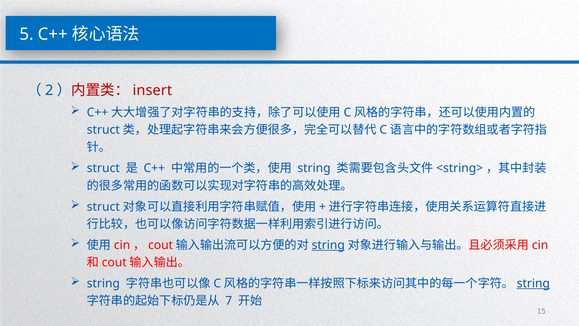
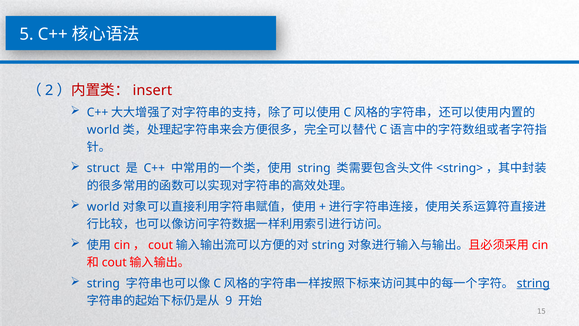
struct at (103, 130): struct -> world
struct at (103, 206): struct -> world
string at (328, 245) underline: present -> none
7: 7 -> 9
